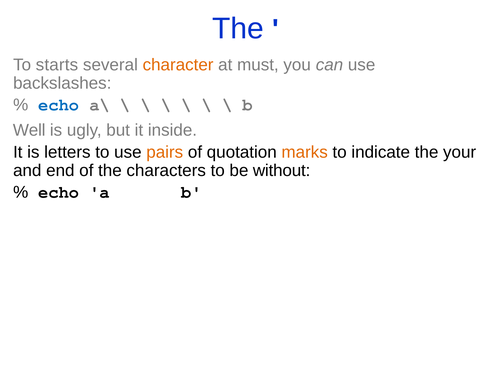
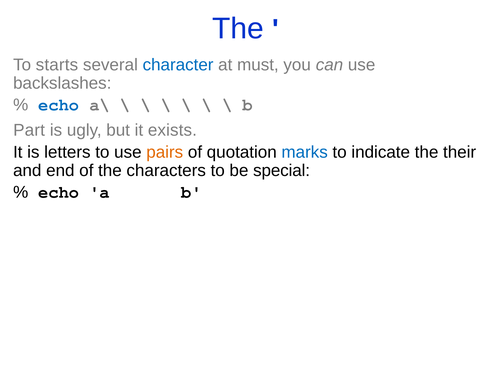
character colour: orange -> blue
Well: Well -> Part
inside: inside -> exists
marks colour: orange -> blue
your: your -> their
without: without -> special
